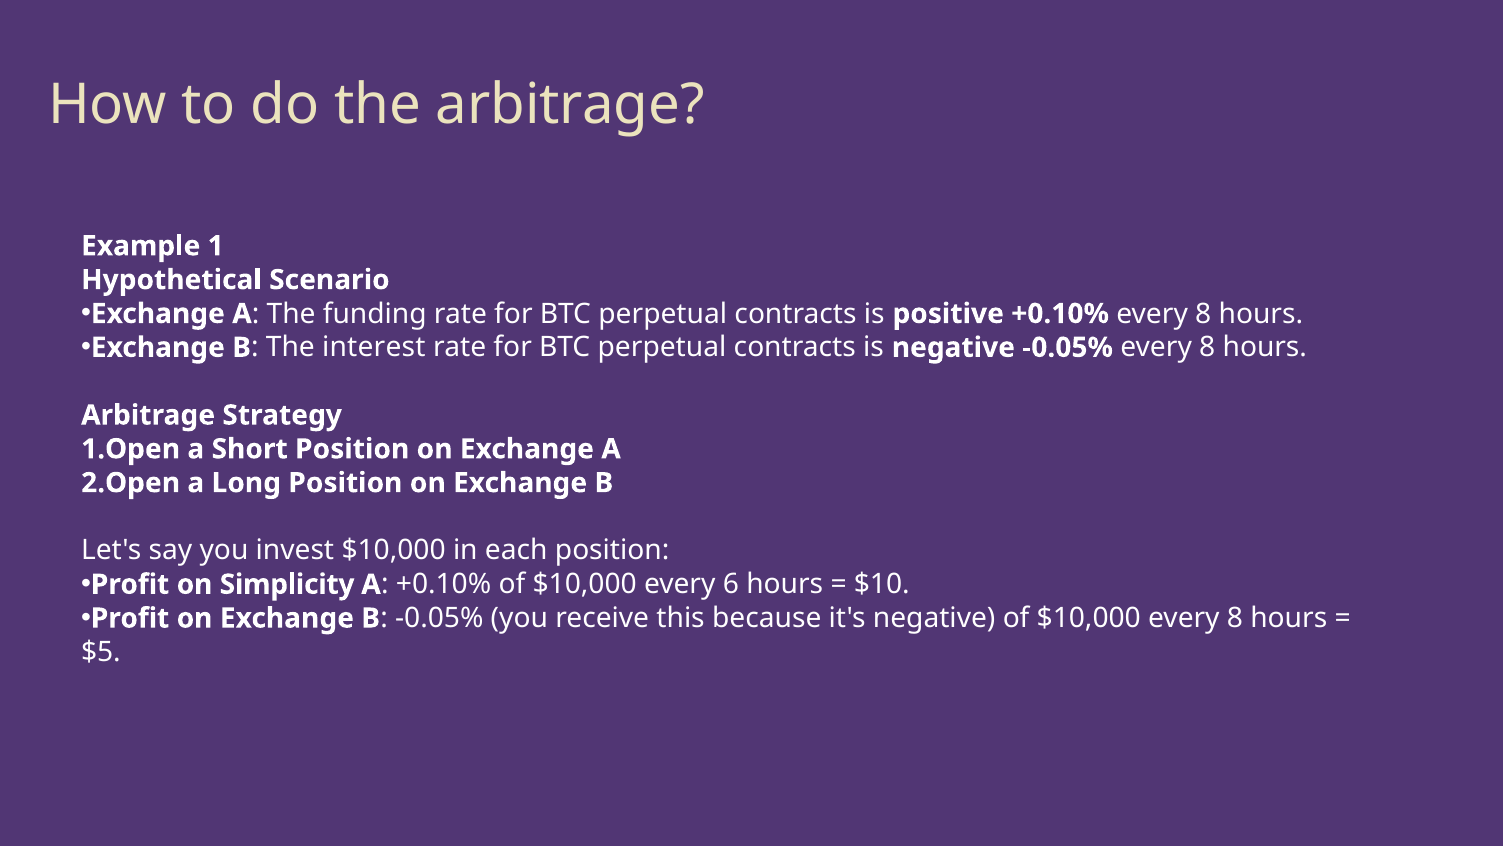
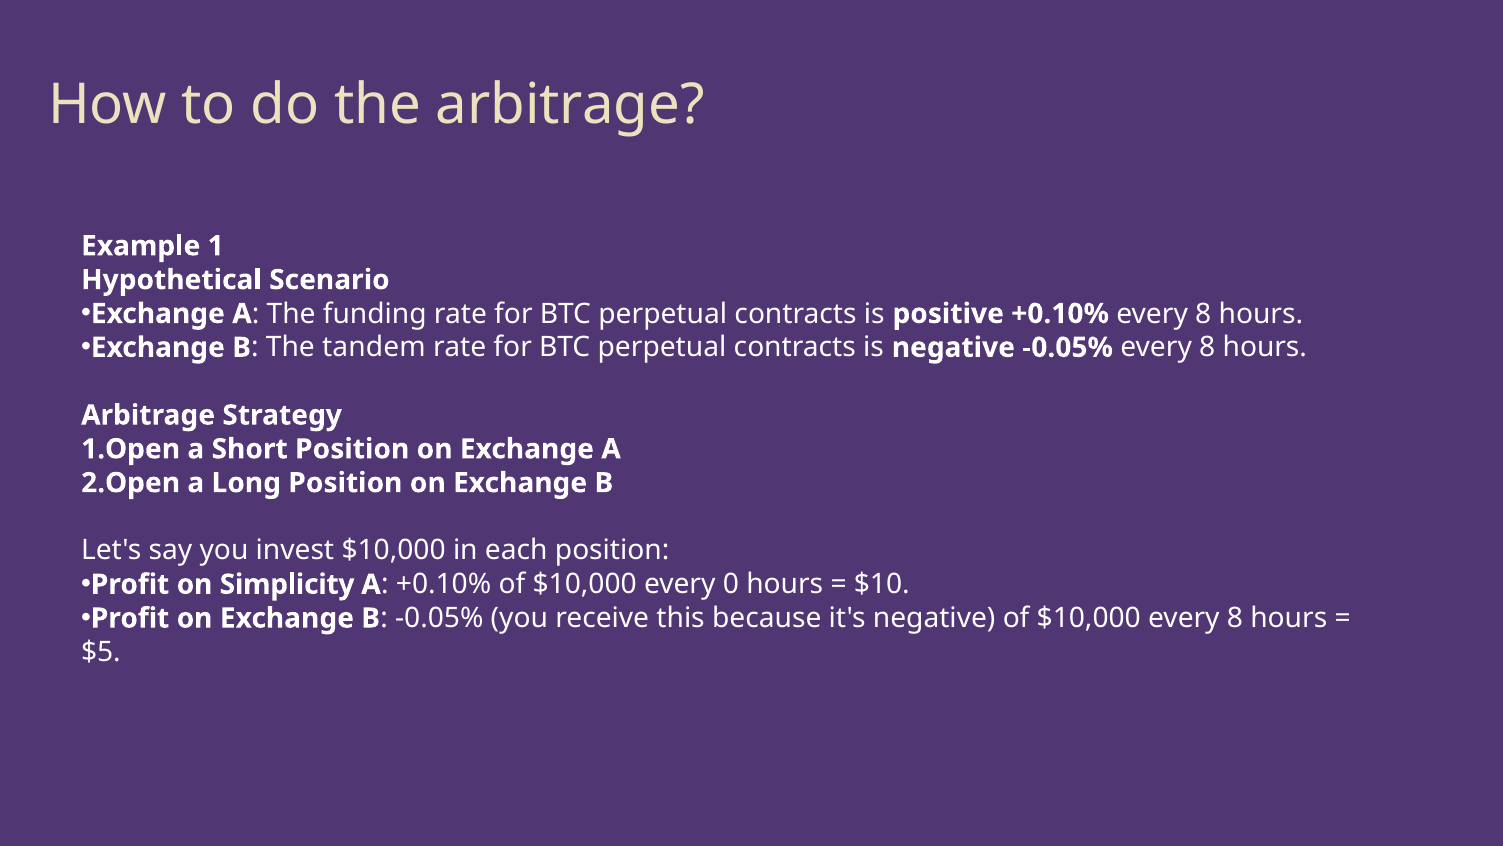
interest: interest -> tandem
6: 6 -> 0
